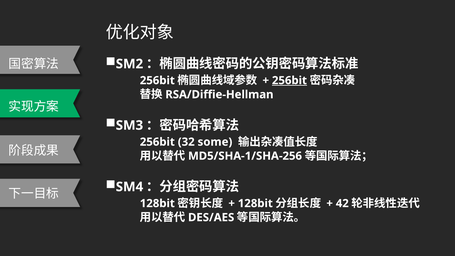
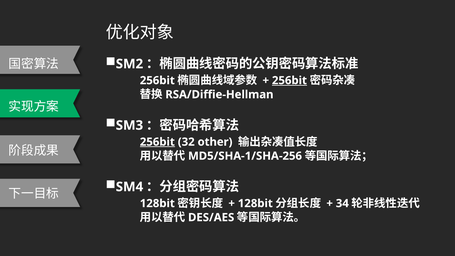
256bit at (157, 142) underline: none -> present
some: some -> other
42: 42 -> 34
